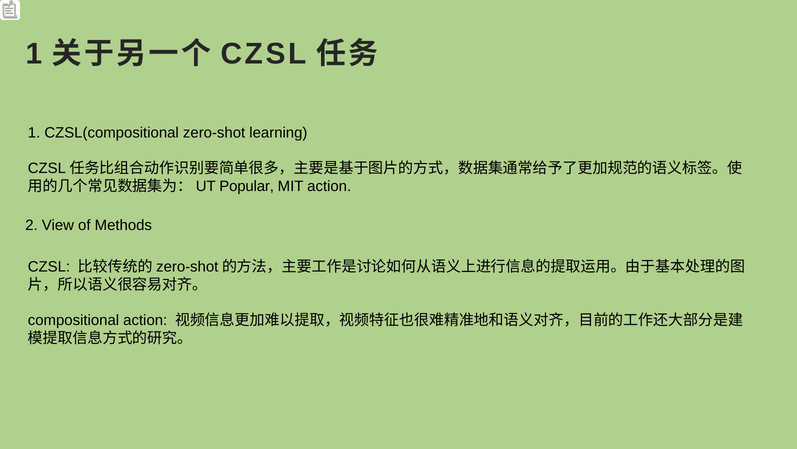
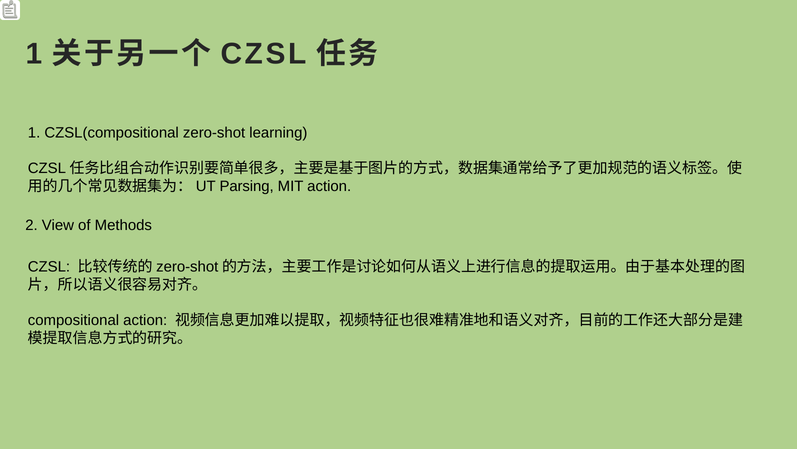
Popular: Popular -> Parsing
